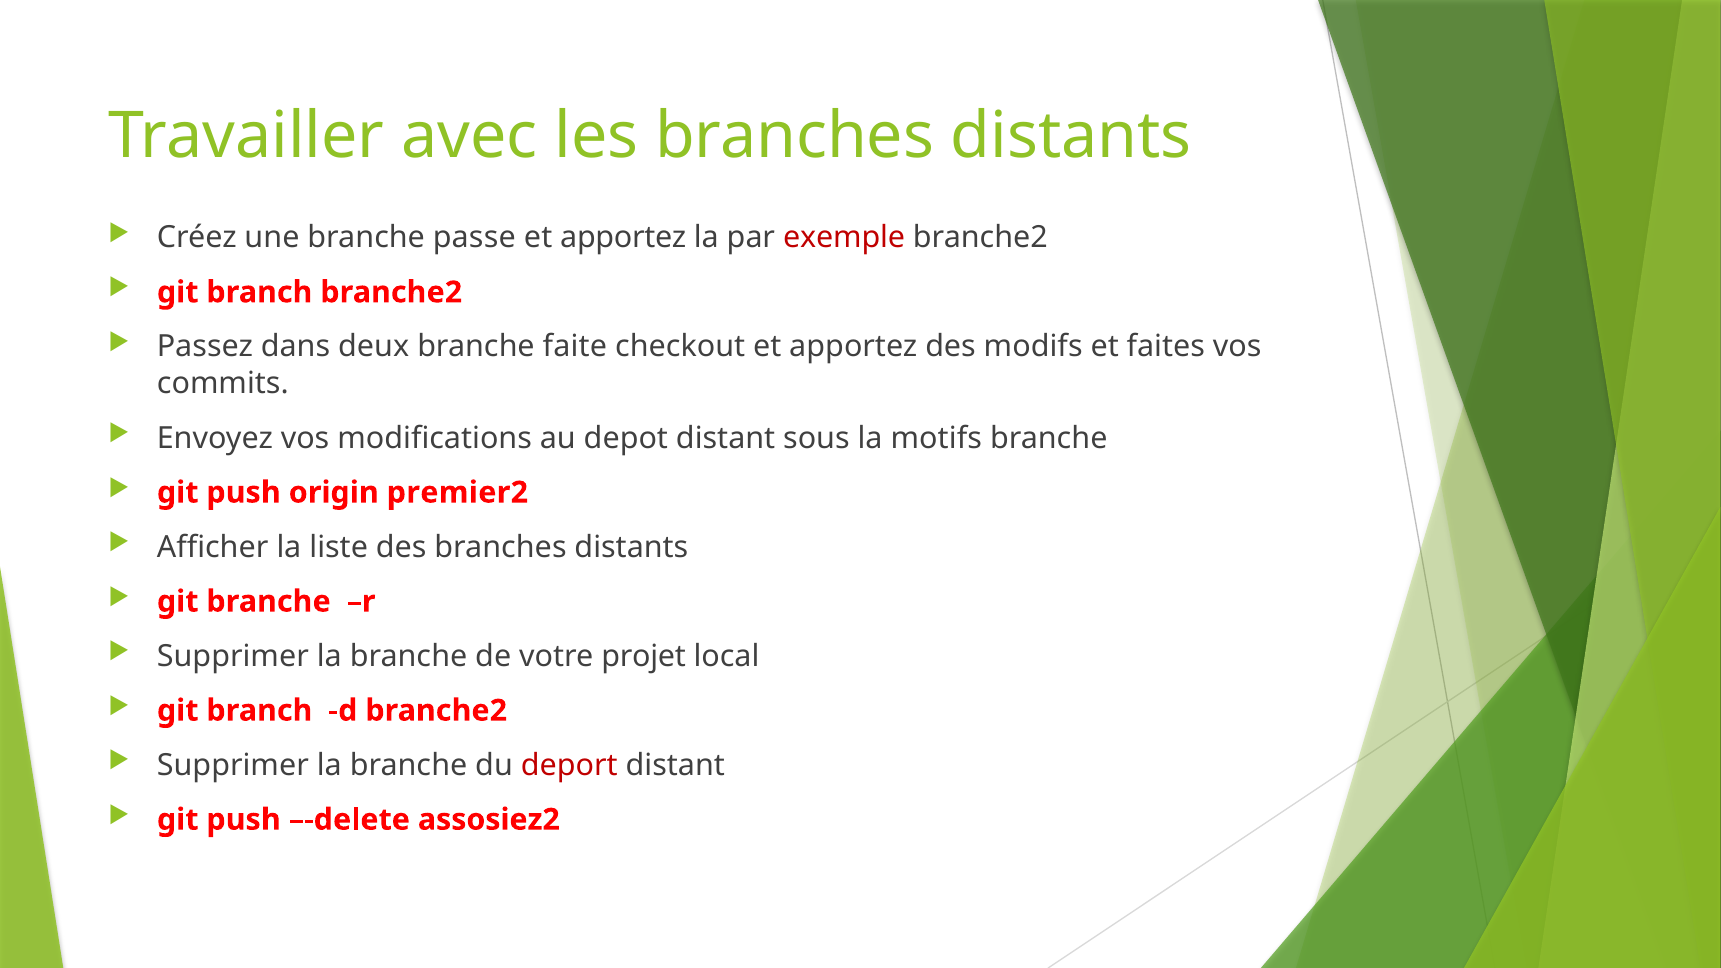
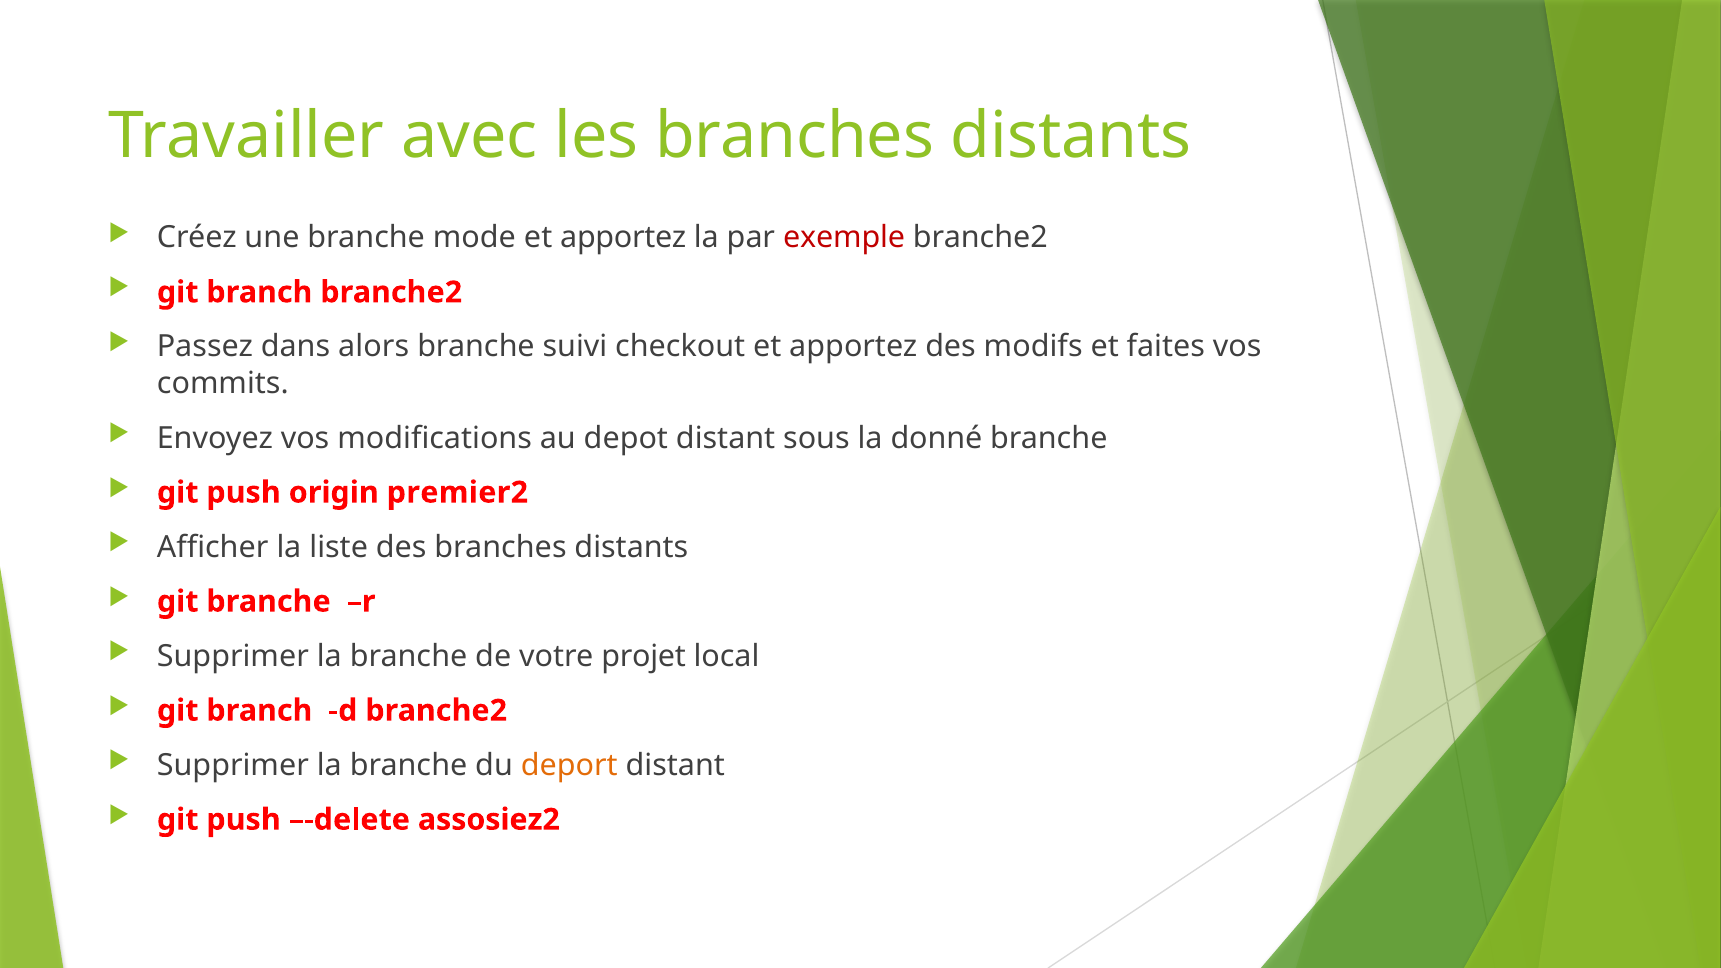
passe: passe -> mode
deux: deux -> alors
faite: faite -> suivi
motifs: motifs -> donné
deport colour: red -> orange
